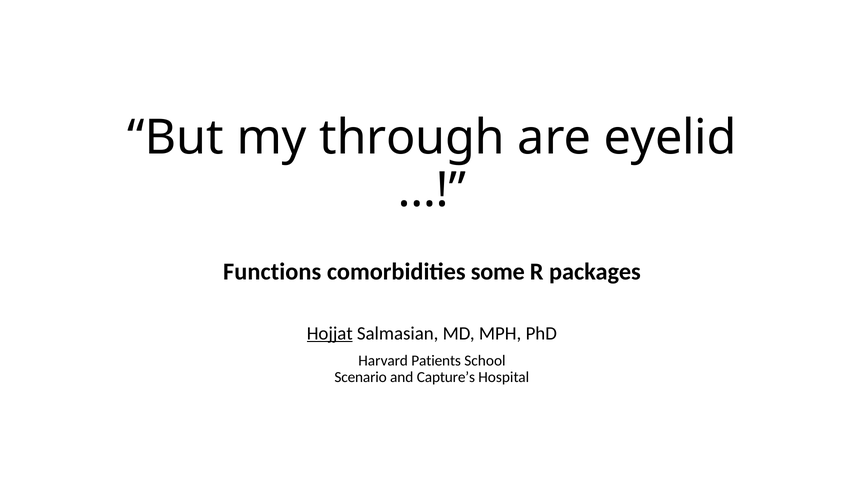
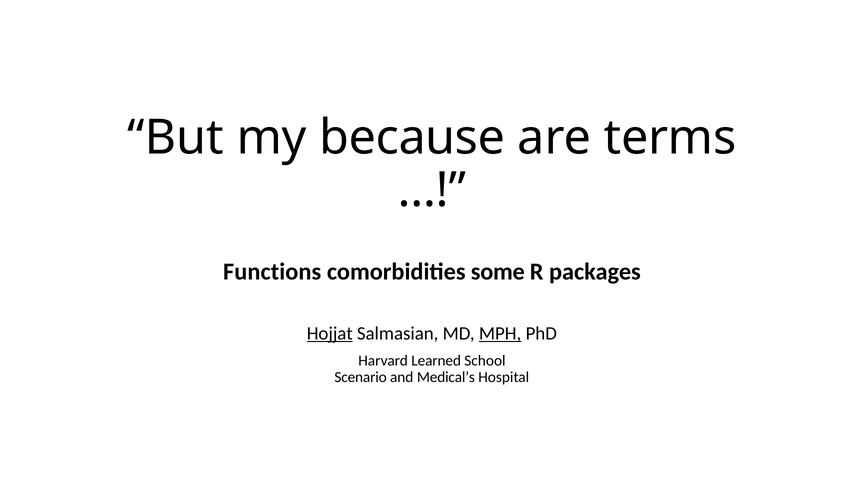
through: through -> because
eyelid: eyelid -> terms
MPH underline: none -> present
Patients: Patients -> Learned
Capture’s: Capture’s -> Medical’s
